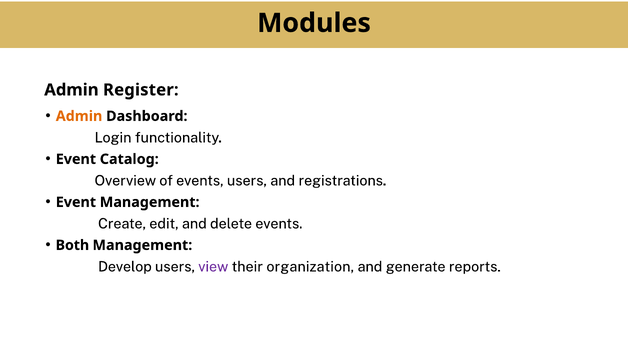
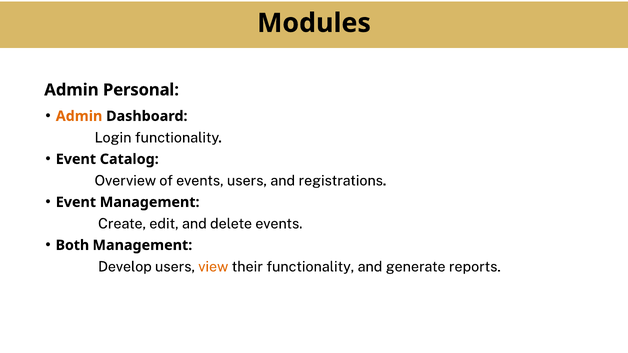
Register: Register -> Personal
view colour: purple -> orange
their organization: organization -> functionality
